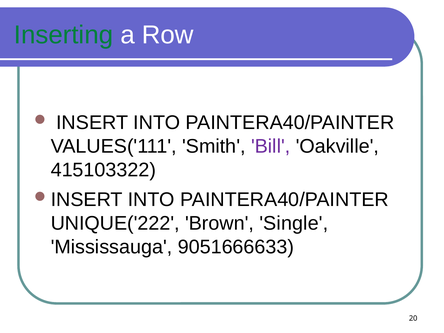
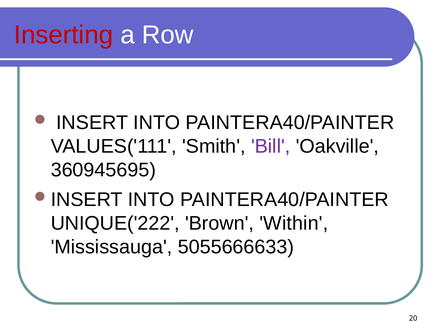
Inserting colour: green -> red
415103322: 415103322 -> 360945695
Single: Single -> Within
9051666633: 9051666633 -> 5055666633
